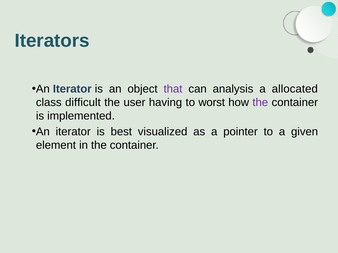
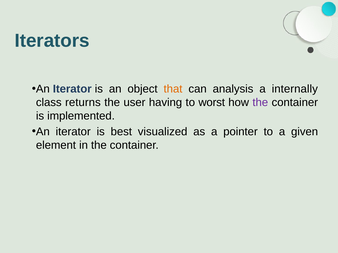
that colour: purple -> orange
allocated: allocated -> internally
difficult: difficult -> returns
